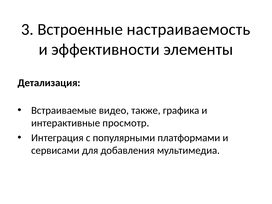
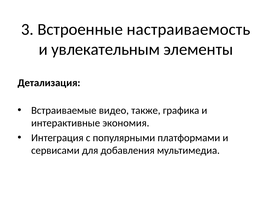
эффективности: эффективности -> увлекательным
просмотр: просмотр -> экономия
